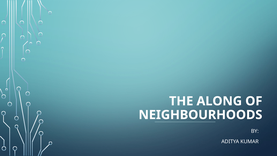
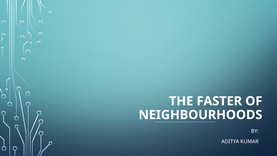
ALONG: ALONG -> FASTER
